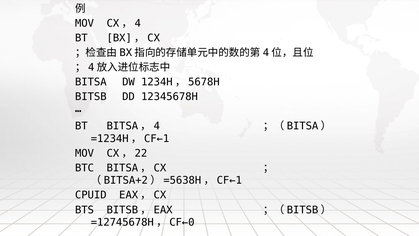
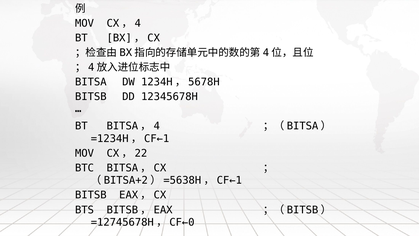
CPUID at (91, 195): CPUID -> BITSB
